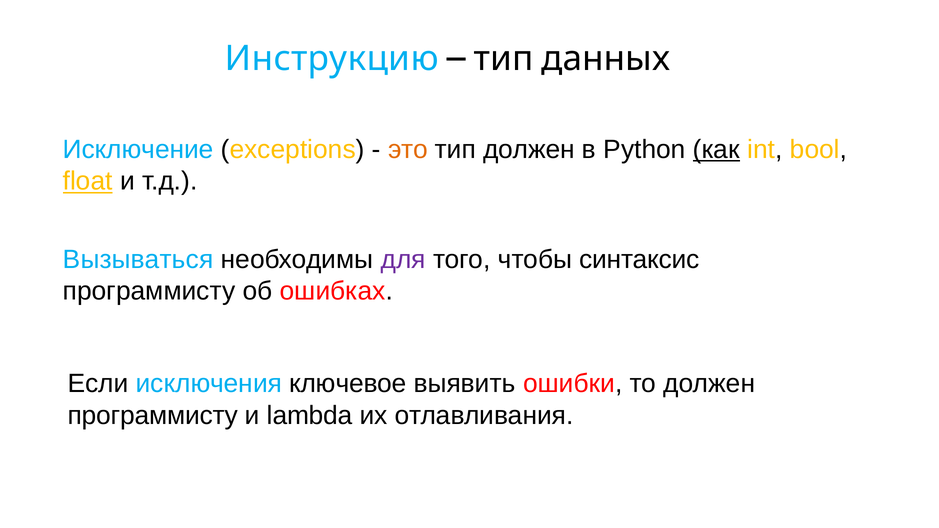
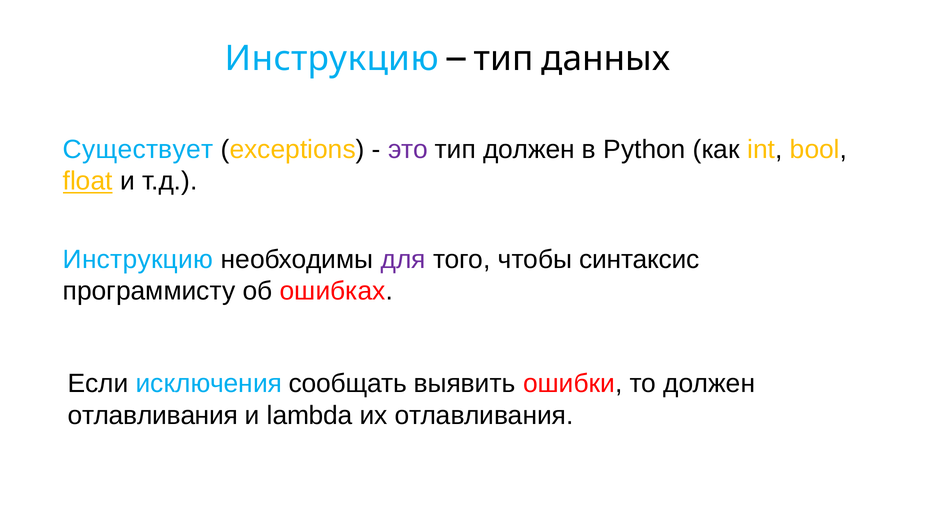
Исключение: Исключение -> Существует
это colour: orange -> purple
как underline: present -> none
Вызываться at (138, 259): Вызываться -> Инструкцию
ключевое: ключевое -> сообщать
программисту at (153, 416): программисту -> отлавливания
